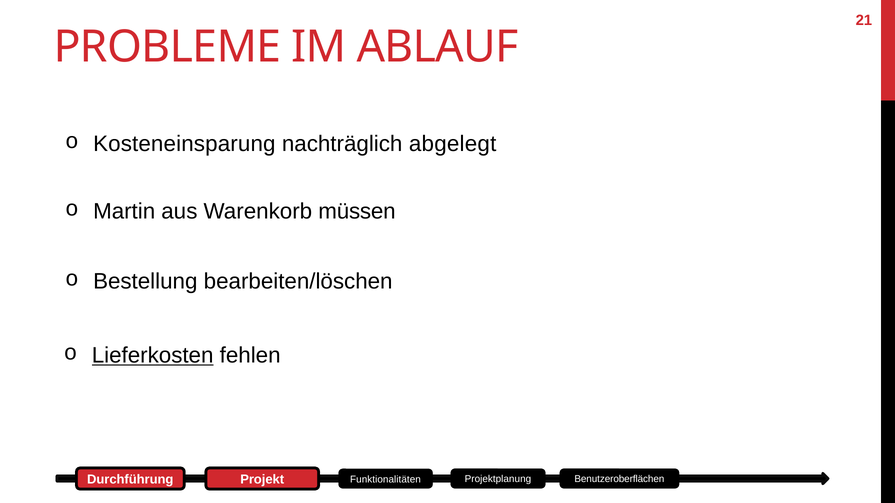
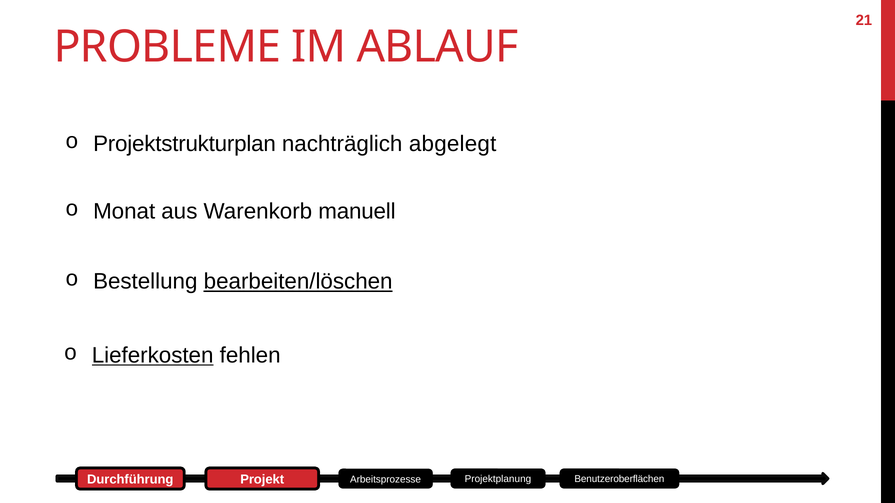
Kosteneinsparung: Kosteneinsparung -> Projektstrukturplan
Martin: Martin -> Monat
müssen: müssen -> manuell
bearbeiten/löschen underline: none -> present
Funktionalitäten: Funktionalitäten -> Arbeitsprozesse
